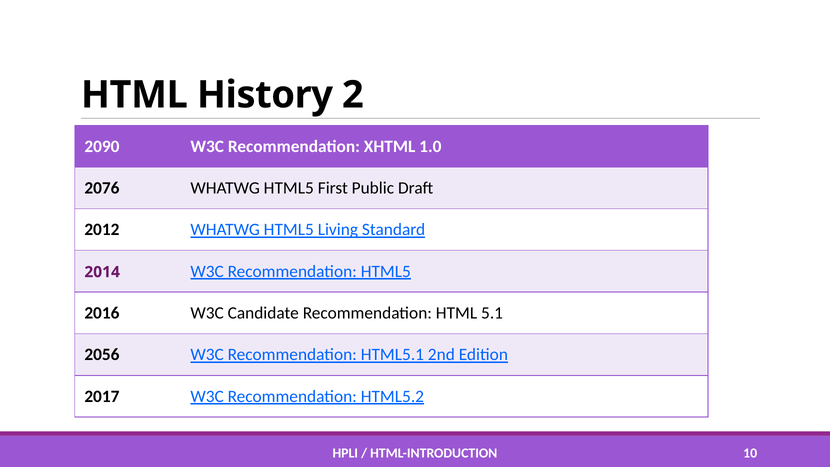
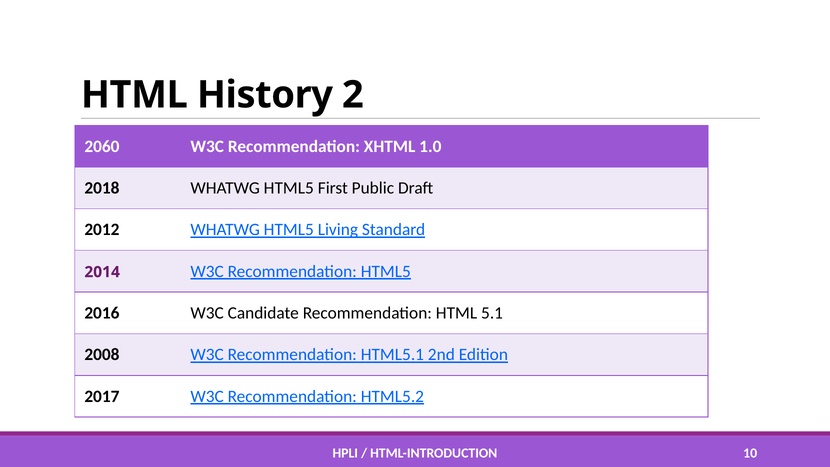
2090: 2090 -> 2060
2076: 2076 -> 2018
2056: 2056 -> 2008
